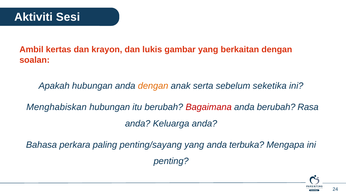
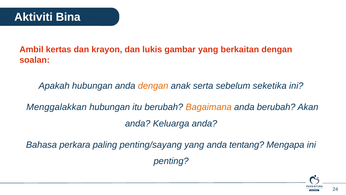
Sesi: Sesi -> Bina
Menghabiskan: Menghabiskan -> Menggalakkan
Bagaimana colour: red -> orange
Rasa: Rasa -> Akan
terbuka: terbuka -> tentang
